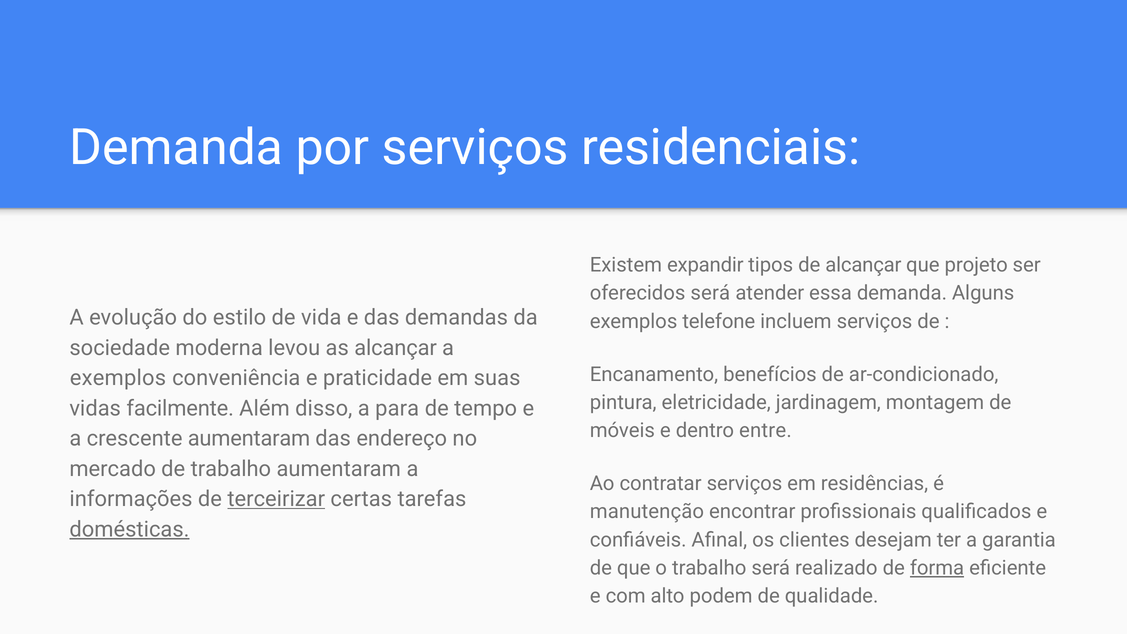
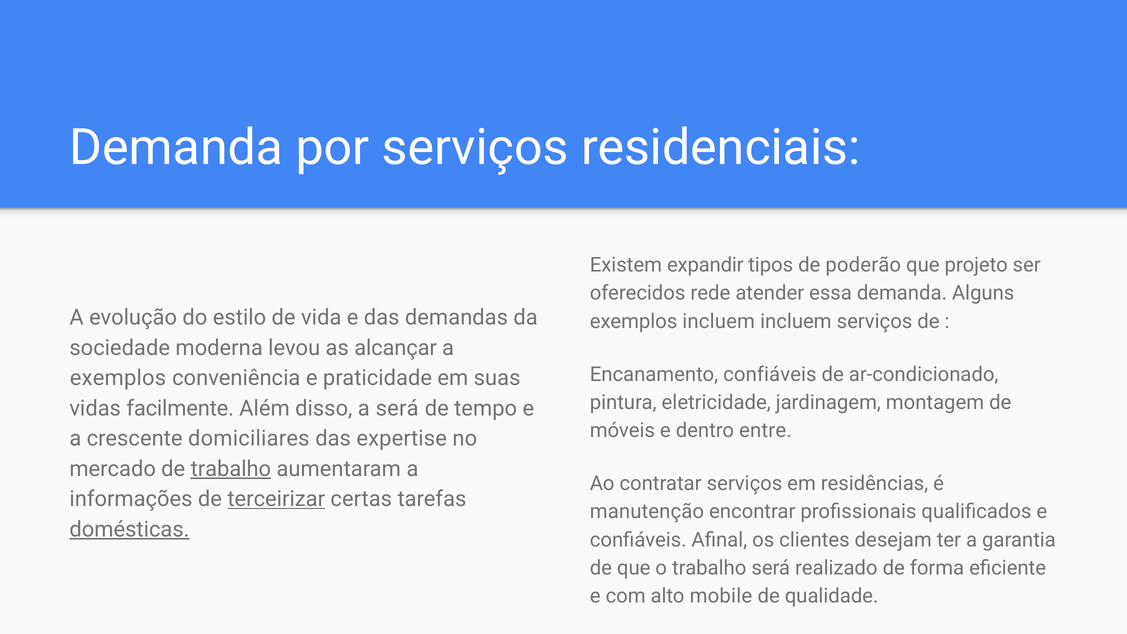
de alcançar: alcançar -> poderão
oferecidos será: será -> rede
exemplos telefone: telefone -> incluem
Encanamento benefícios: benefícios -> confiáveis
a para: para -> será
crescente aumentaram: aumentaram -> domiciliares
endereço: endereço -> expertise
trabalho at (231, 469) underline: none -> present
forma underline: present -> none
podem: podem -> mobile
